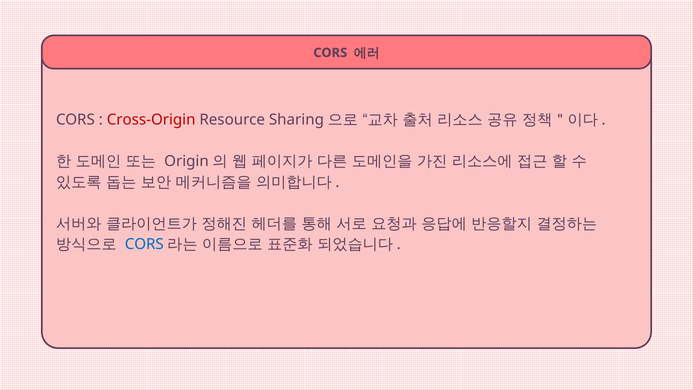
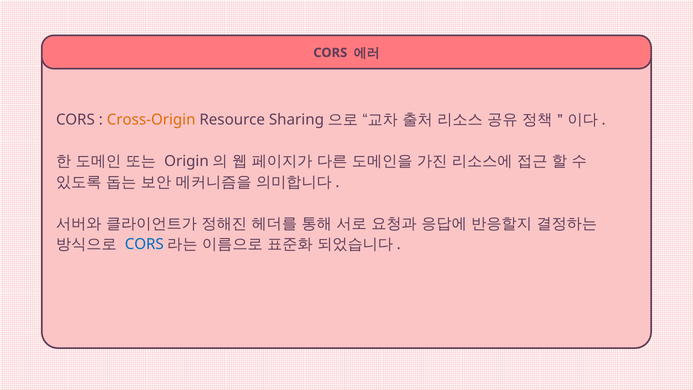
Cross-Origin colour: red -> orange
